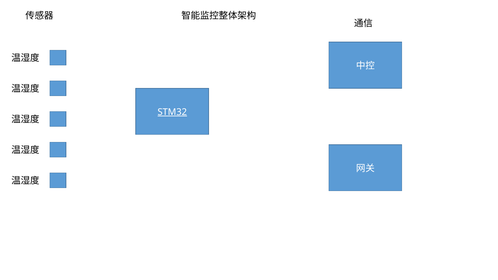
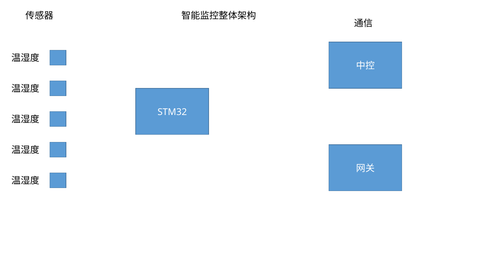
STM32 underline: present -> none
